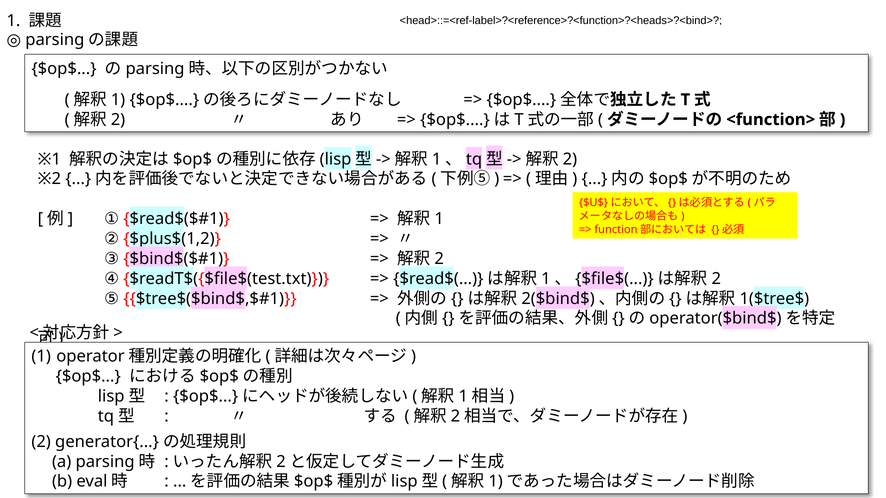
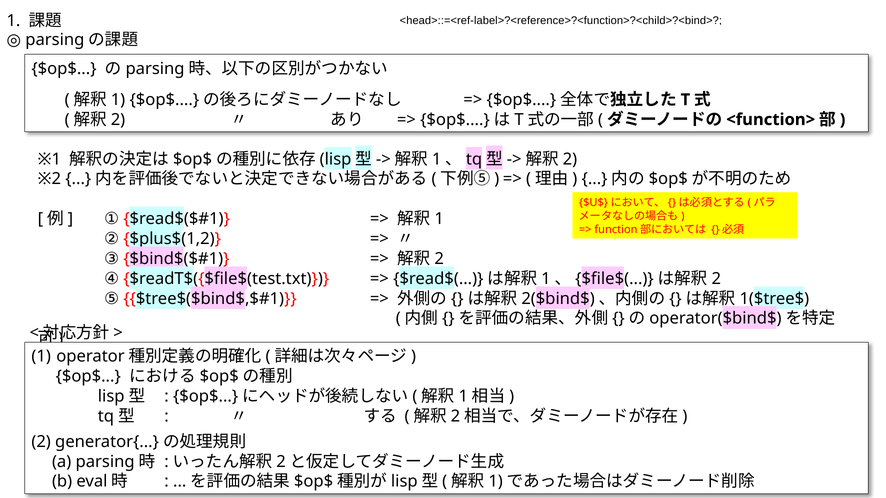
<head>::=<ref-label>?<reference>?<function>?<heads>?<bind>: <head>::=<ref-label>?<reference>?<function>?<heads>?<bind> -> <head>::=<ref-label>?<reference>?<function>?<child>?<bind>
